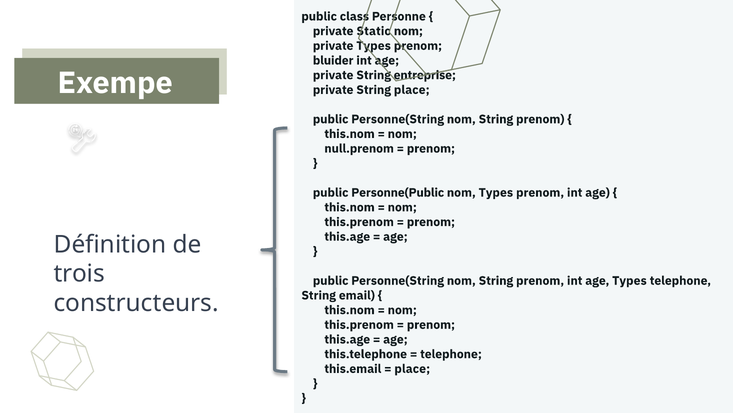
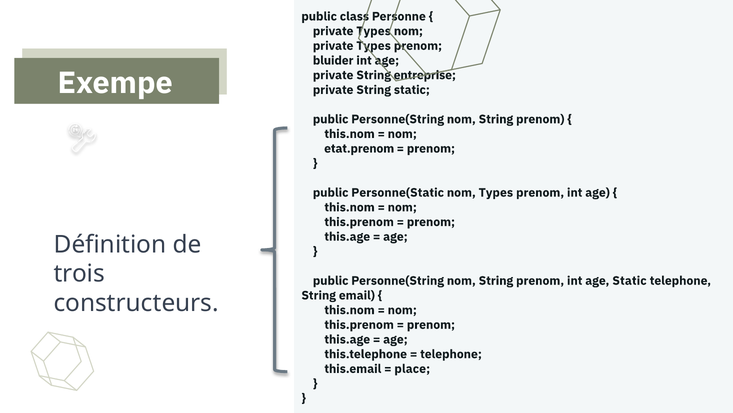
Static at (374, 31): Static -> Types
String place: place -> static
null.prenom: null.prenom -> etat.prenom
Personne(Public: Personne(Public -> Personne(Static
age Types: Types -> Static
